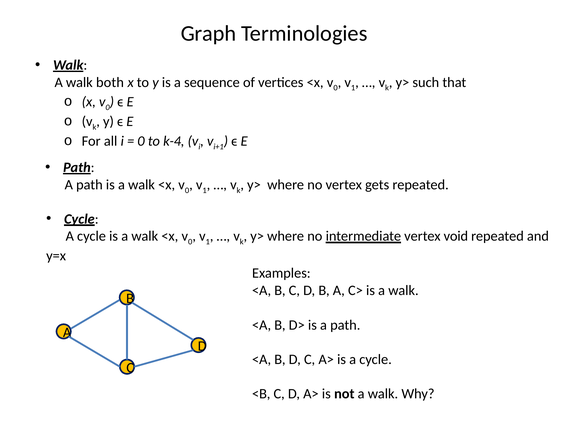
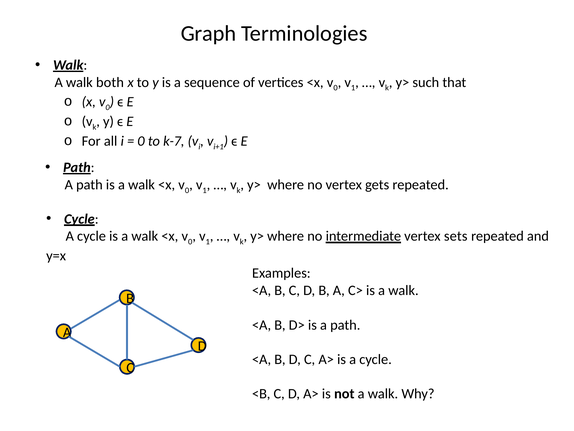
k-4: k-4 -> k-7
void: void -> sets
